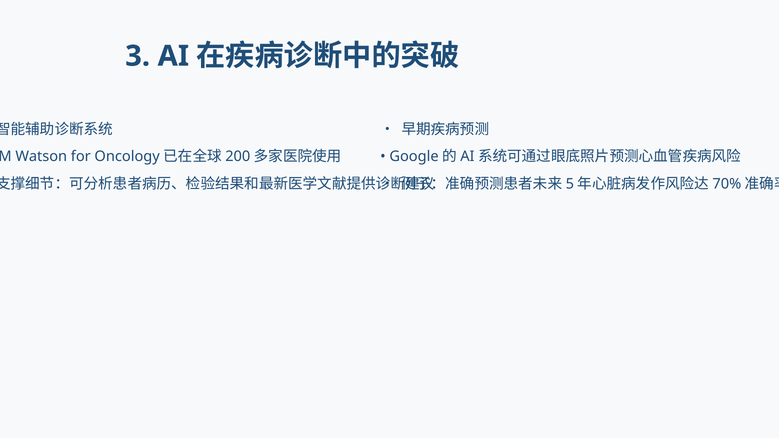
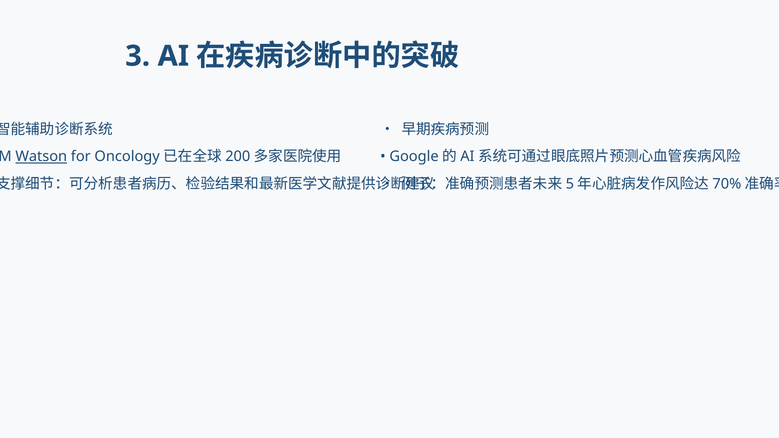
Watson underline: none -> present
